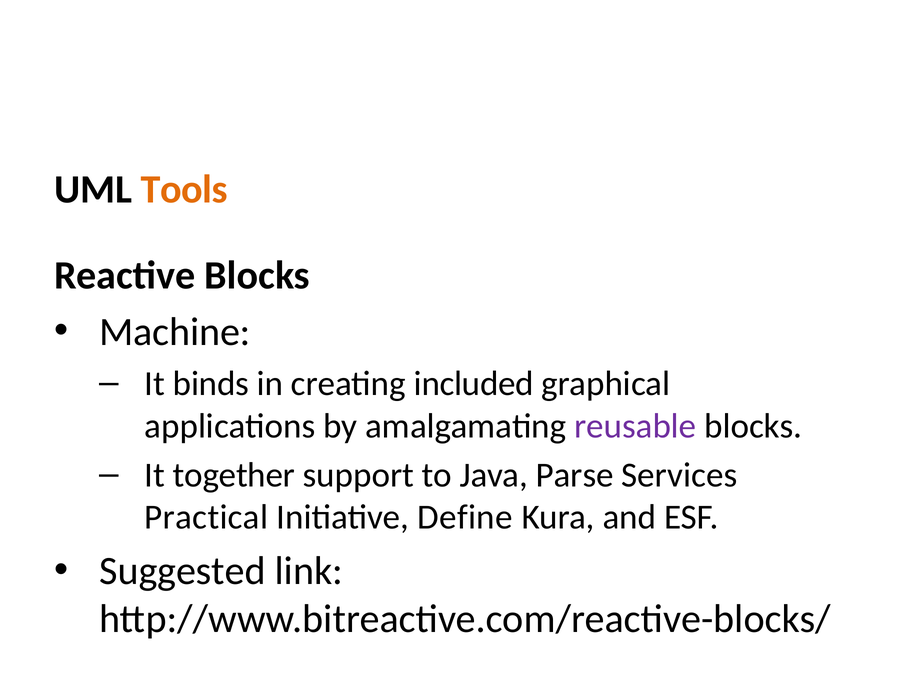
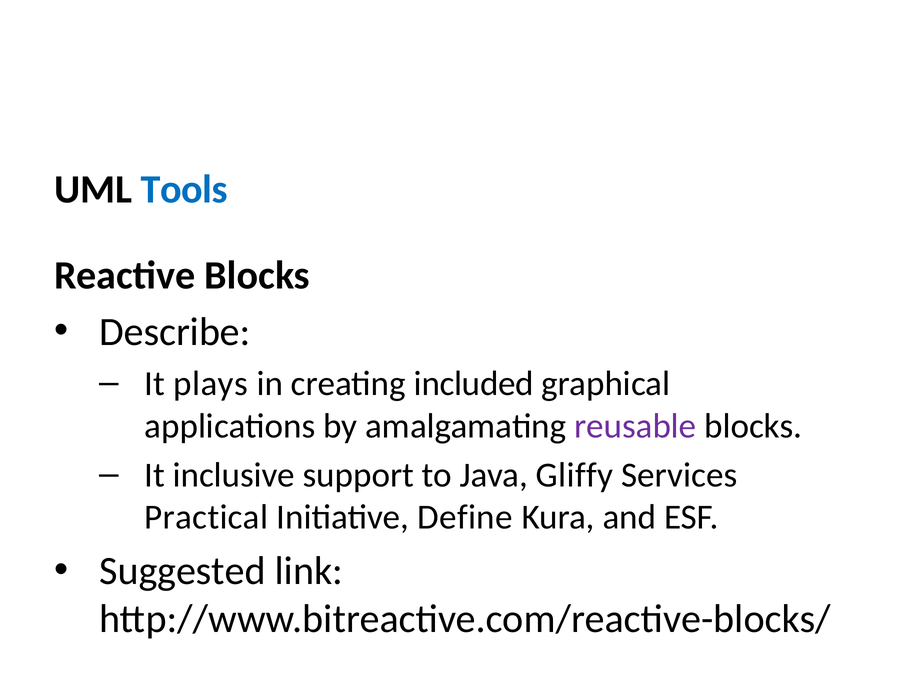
Tools colour: orange -> blue
Machine: Machine -> Describe
binds: binds -> plays
together: together -> inclusive
Parse: Parse -> Gliffy
